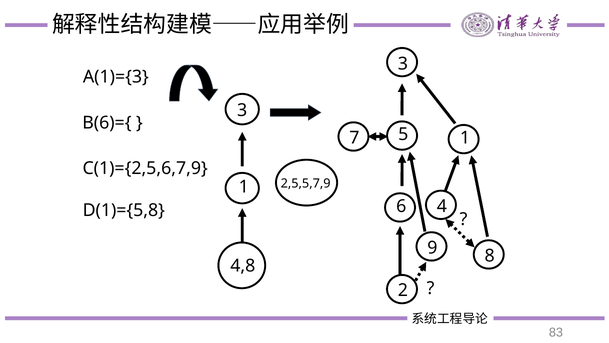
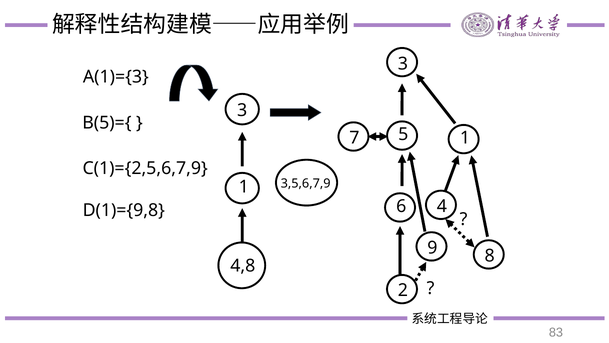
B(6)={: B(6)={ -> B(5)={
2,5,5,7,9: 2,5,5,7,9 -> 3,5,6,7,9
D(1)={5,8: D(1)={5,8 -> D(1)={9,8
